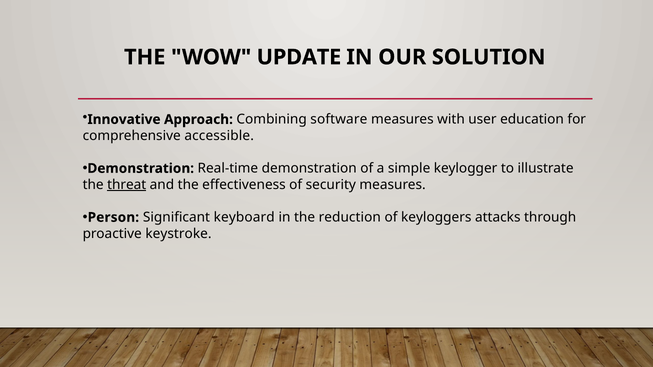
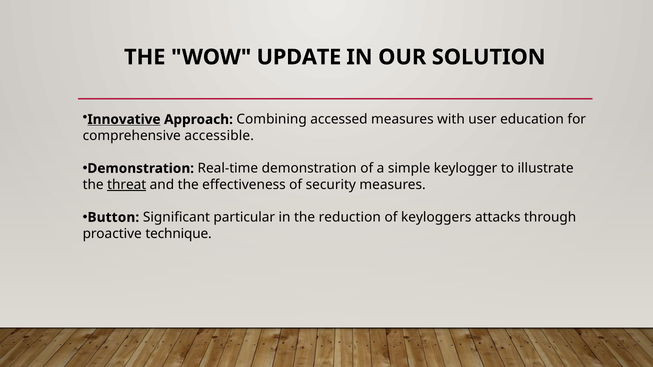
Innovative underline: none -> present
software: software -> accessed
Person: Person -> Button
keyboard: keyboard -> particular
keystroke: keystroke -> technique
